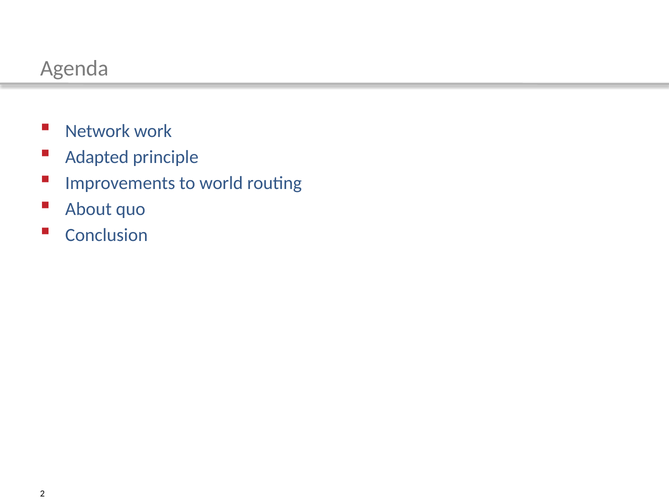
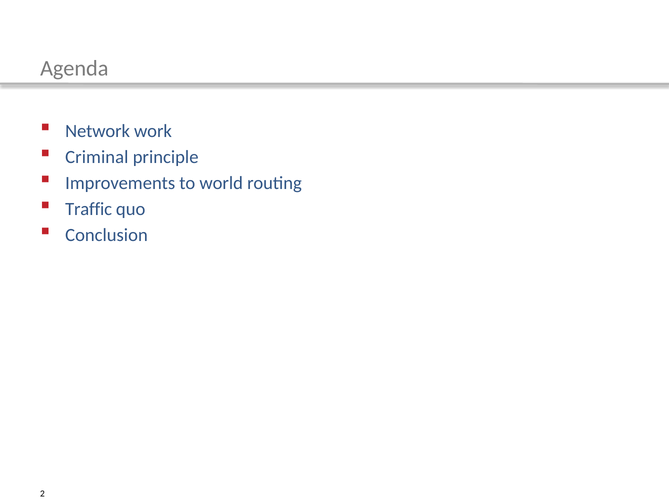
Adapted: Adapted -> Criminal
About: About -> Traffic
